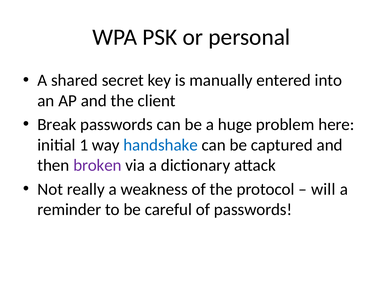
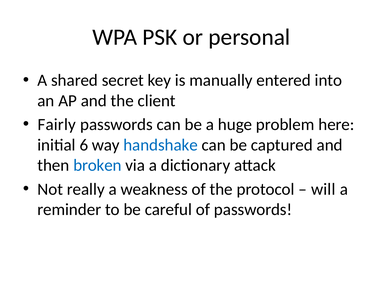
Break: Break -> Fairly
1: 1 -> 6
broken colour: purple -> blue
